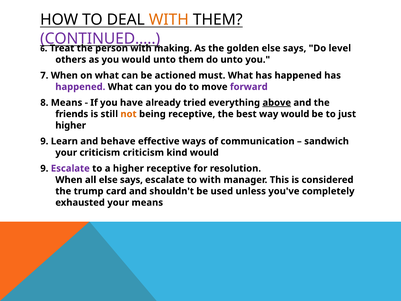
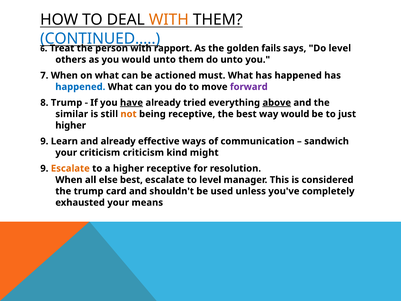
CONTINUED… colour: purple -> blue
making: making -> rapport
golden else: else -> fails
happened at (80, 87) colour: purple -> blue
8 Means: Means -> Trump
have underline: none -> present
friends: friends -> similar
and behave: behave -> already
kind would: would -> might
Escalate at (70, 168) colour: purple -> orange
all else says: says -> best
to with: with -> level
